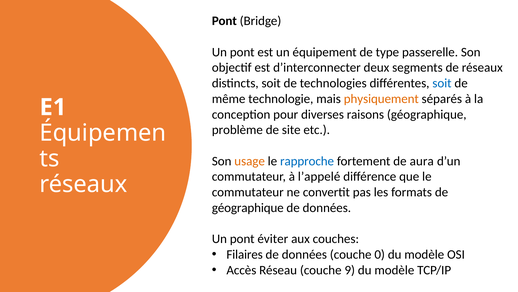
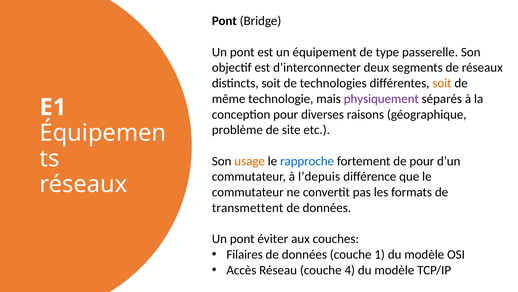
soit at (442, 83) colour: blue -> orange
physiquement colour: orange -> purple
de aura: aura -> pour
l’appelé: l’appelé -> l’depuis
géographique at (248, 207): géographique -> transmettent
0: 0 -> 1
9: 9 -> 4
